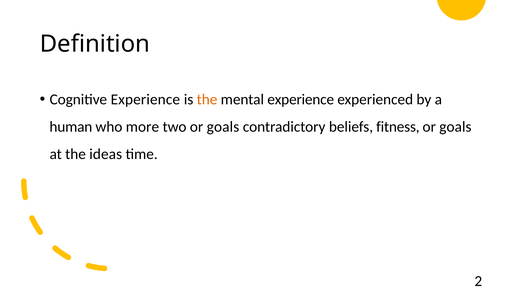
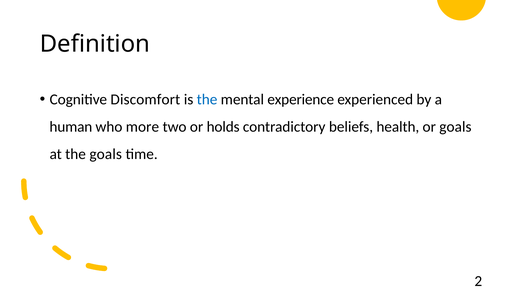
Cognitive Experience: Experience -> Discomfort
the at (207, 99) colour: orange -> blue
two or goals: goals -> holds
fitness: fitness -> health
the ideas: ideas -> goals
